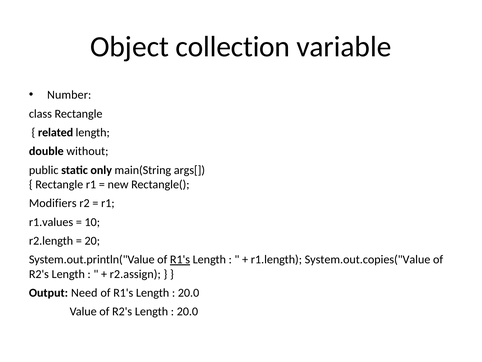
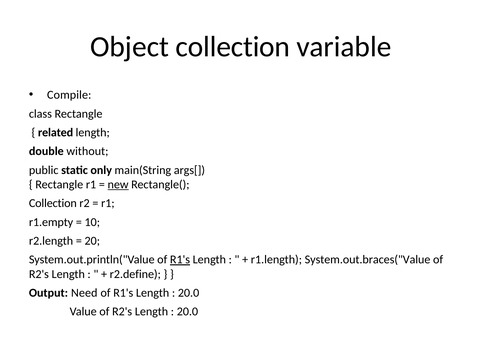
Number: Number -> Compile
new underline: none -> present
Modifiers at (53, 203): Modifiers -> Collection
r1.values: r1.values -> r1.empty
System.out.copies("Value: System.out.copies("Value -> System.out.braces("Value
r2.assign: r2.assign -> r2.define
